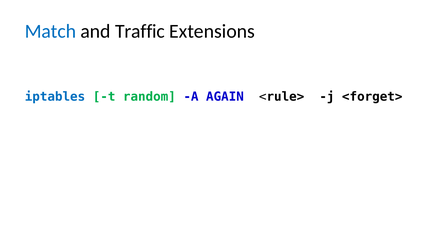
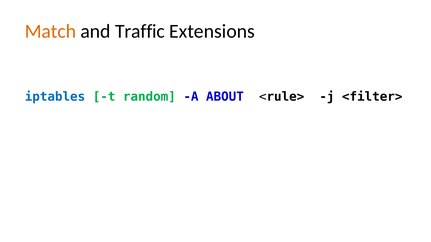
Match colour: blue -> orange
AGAIN: AGAIN -> ABOUT
<forget>: <forget> -> <filter>
